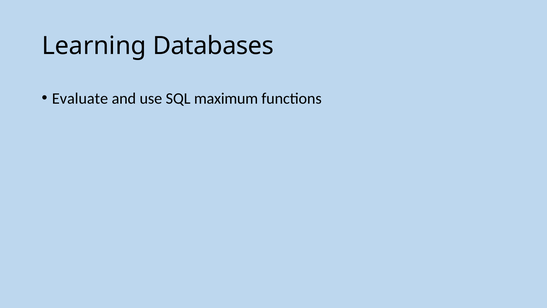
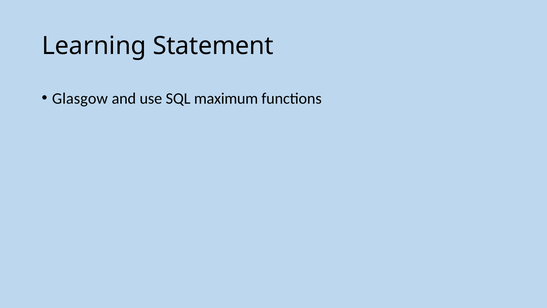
Databases: Databases -> Statement
Evaluate: Evaluate -> Glasgow
